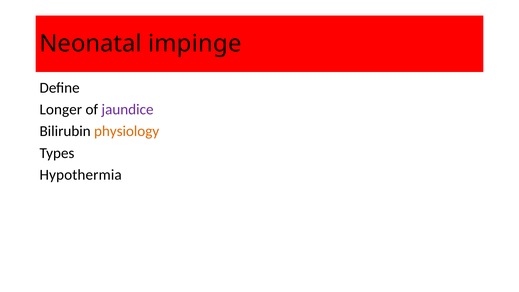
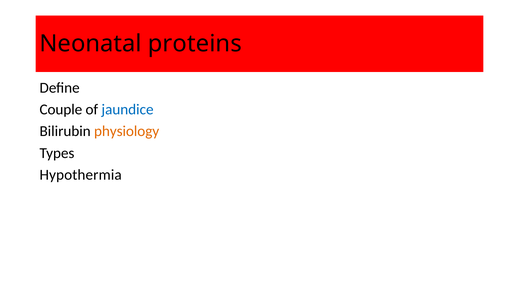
impinge: impinge -> proteins
Longer: Longer -> Couple
jaundice colour: purple -> blue
